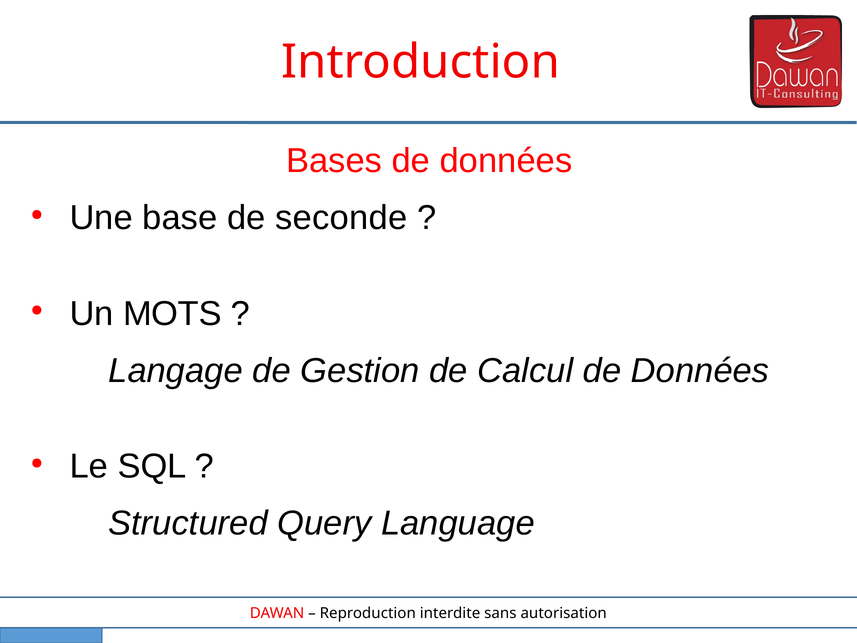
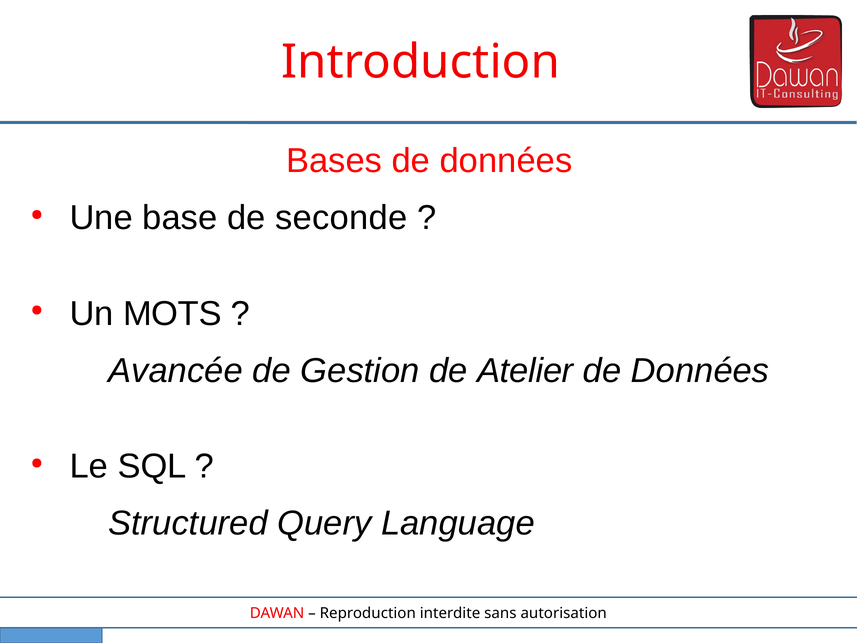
Langage: Langage -> Avancée
Calcul: Calcul -> Atelier
